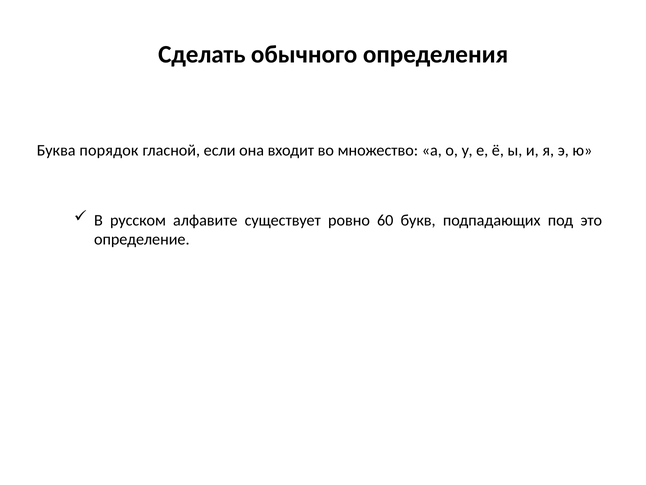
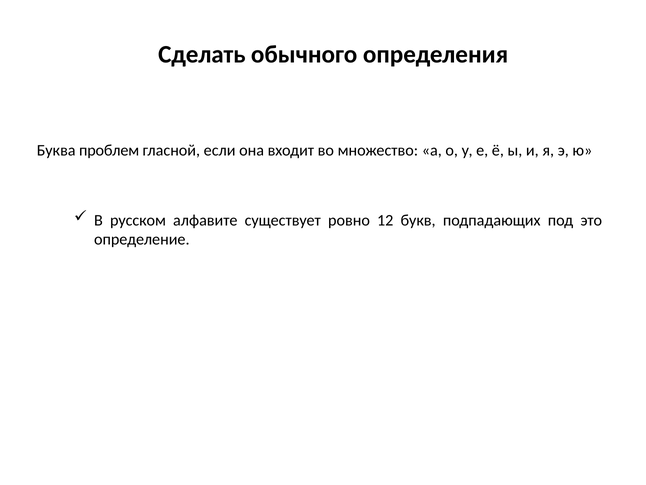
порядок: порядок -> проблем
60: 60 -> 12
